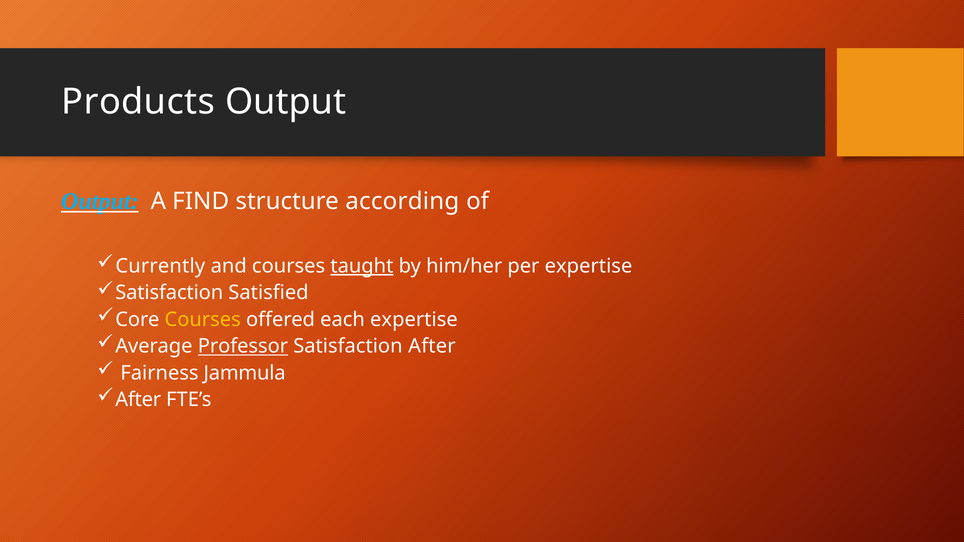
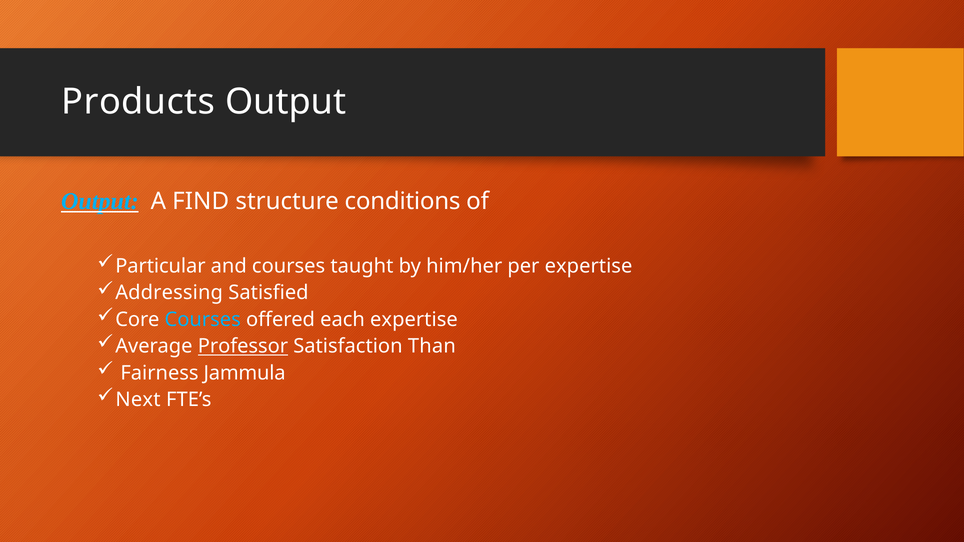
according: according -> conditions
Currently: Currently -> Particular
taught underline: present -> none
Satisfaction at (169, 293): Satisfaction -> Addressing
Courses at (203, 320) colour: yellow -> light blue
Satisfaction After: After -> Than
After at (138, 400): After -> Next
